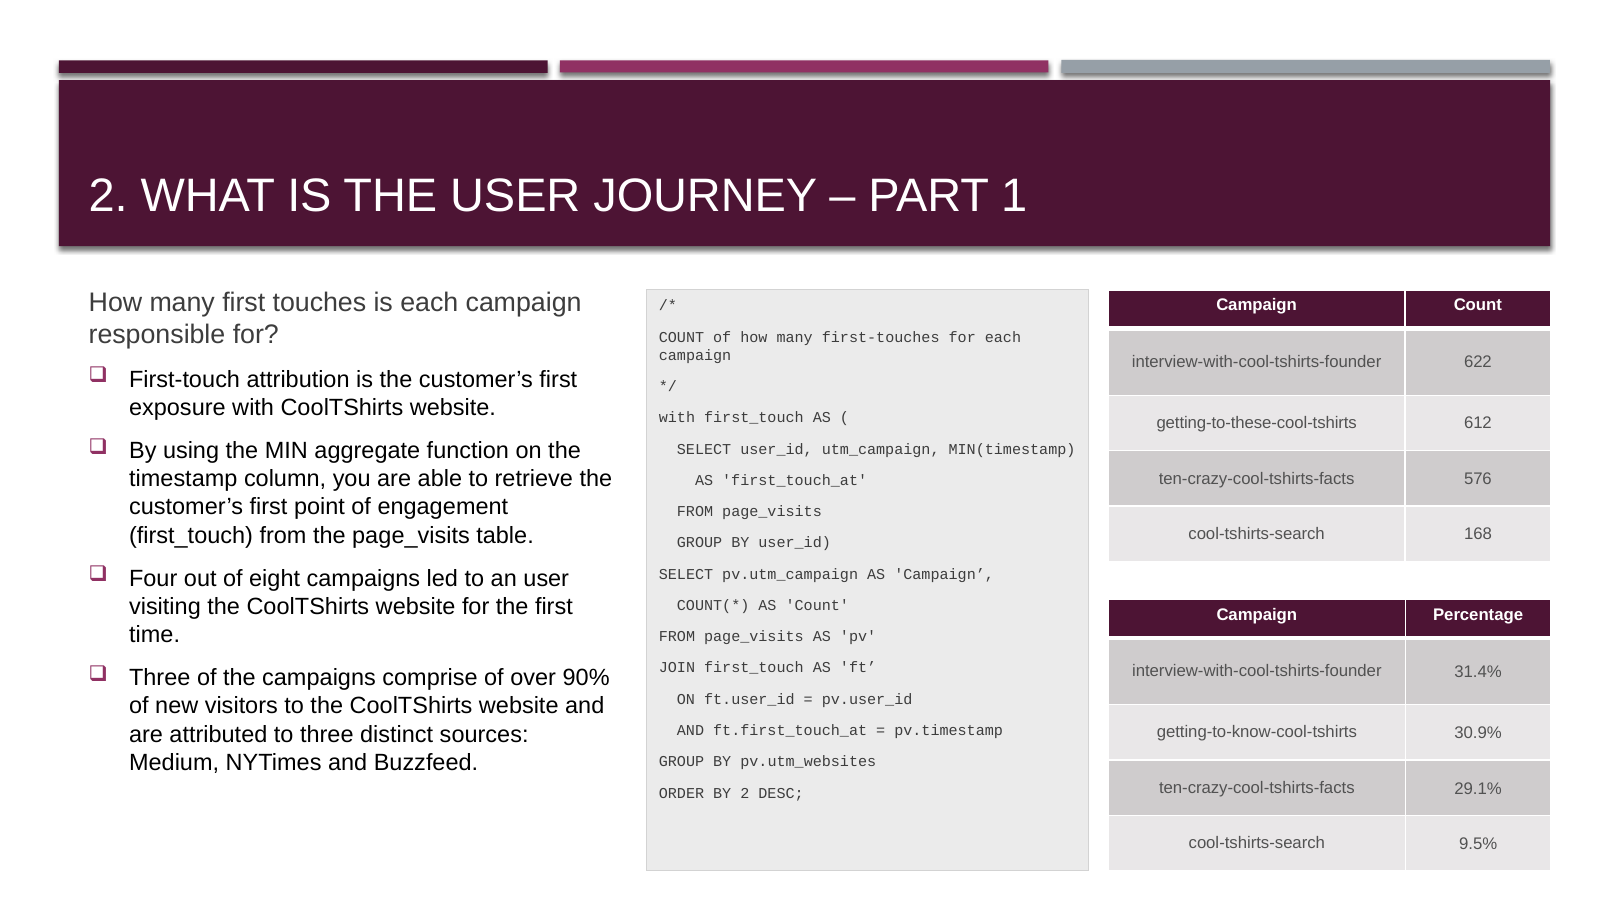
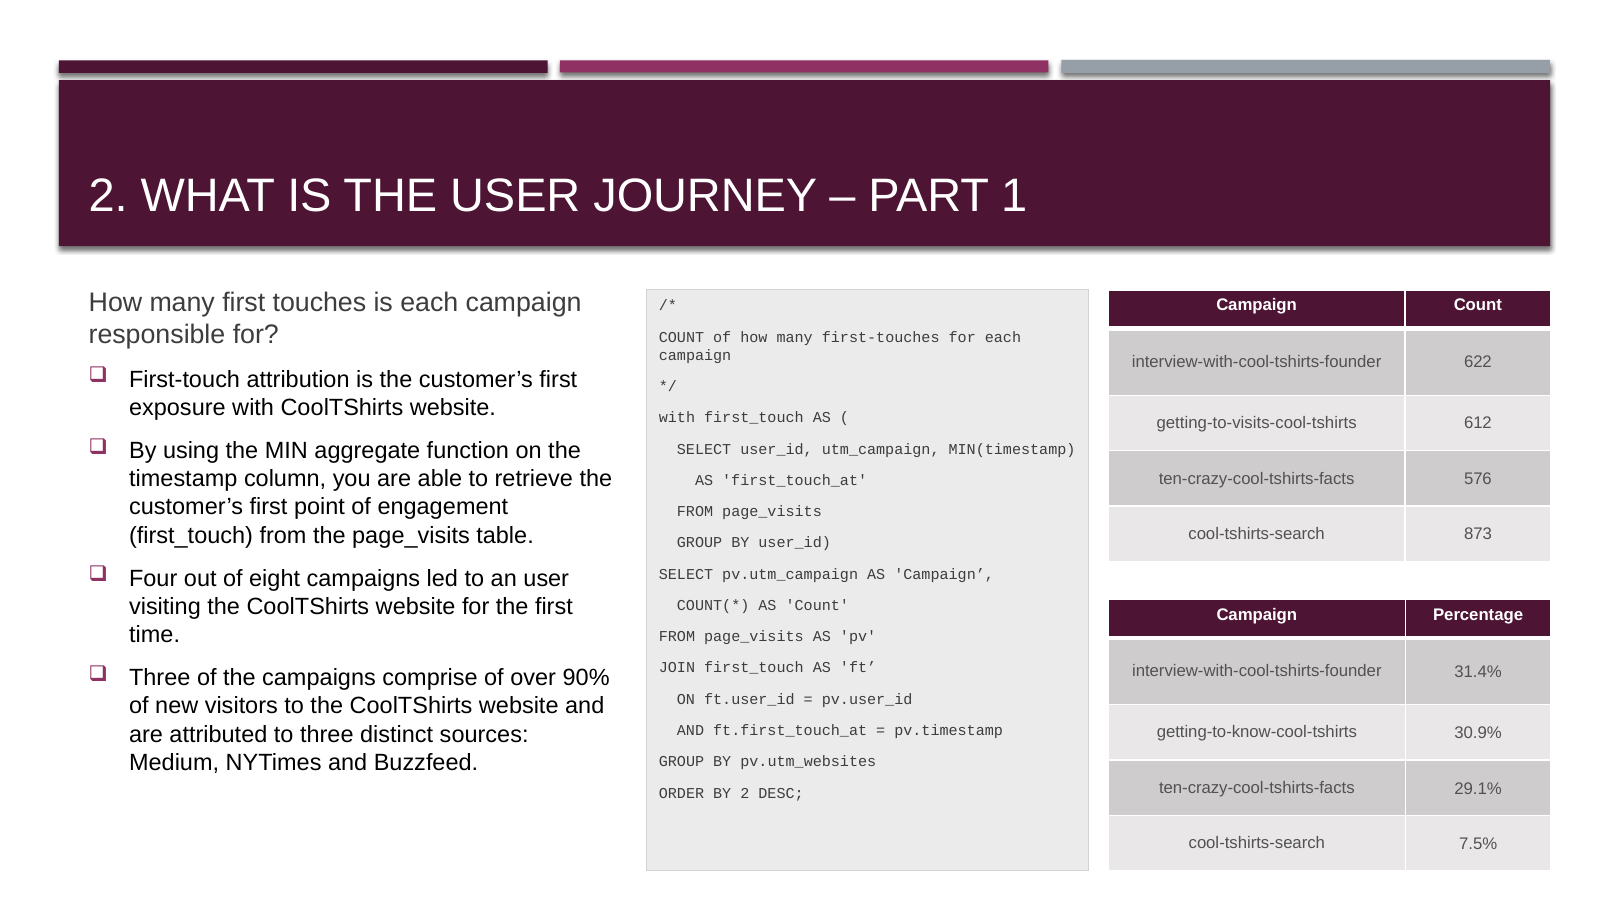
getting-to-these-cool-tshirts: getting-to-these-cool-tshirts -> getting-to-visits-cool-tshirts
168: 168 -> 873
9.5%: 9.5% -> 7.5%
